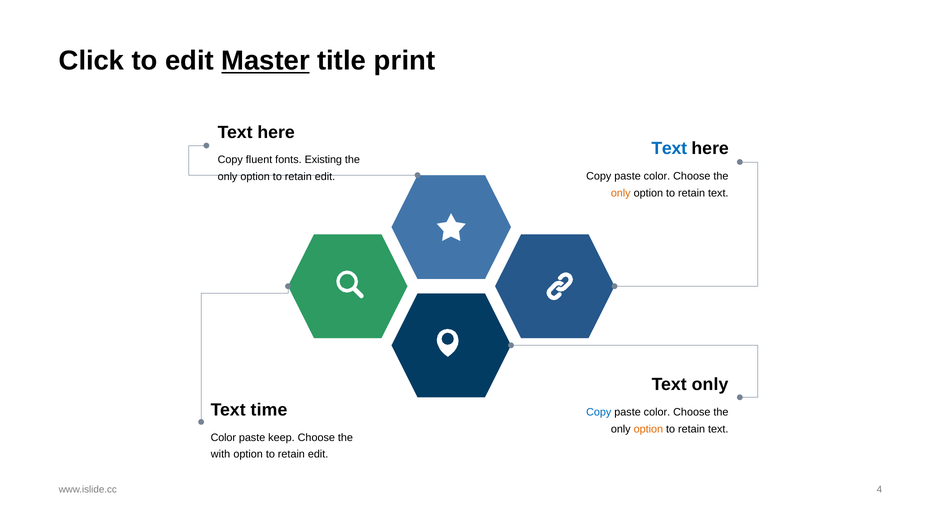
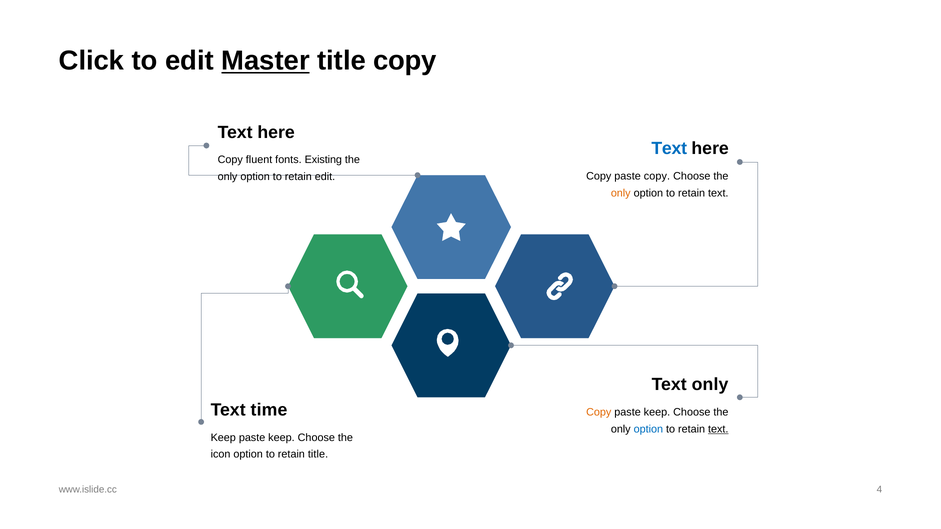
title print: print -> copy
color at (657, 176): color -> copy
Copy at (599, 413) colour: blue -> orange
color at (657, 413): color -> keep
option at (648, 429) colour: orange -> blue
text at (718, 429) underline: none -> present
Color at (223, 438): Color -> Keep
with: with -> icon
edit at (318, 455): edit -> title
